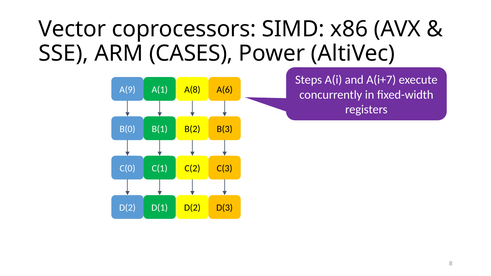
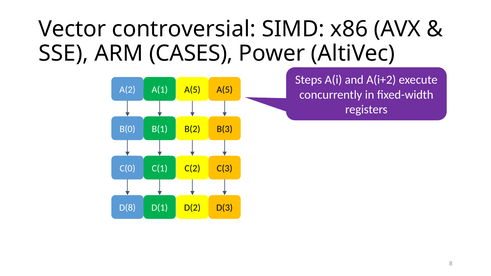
coprocessors: coprocessors -> controversial
A(i+7: A(i+7 -> A(i+2
A(9: A(9 -> A(2
A(8 at (192, 90): A(8 -> A(5
A(6 at (225, 90): A(6 -> A(5
D(2 at (127, 208): D(2 -> D(8
